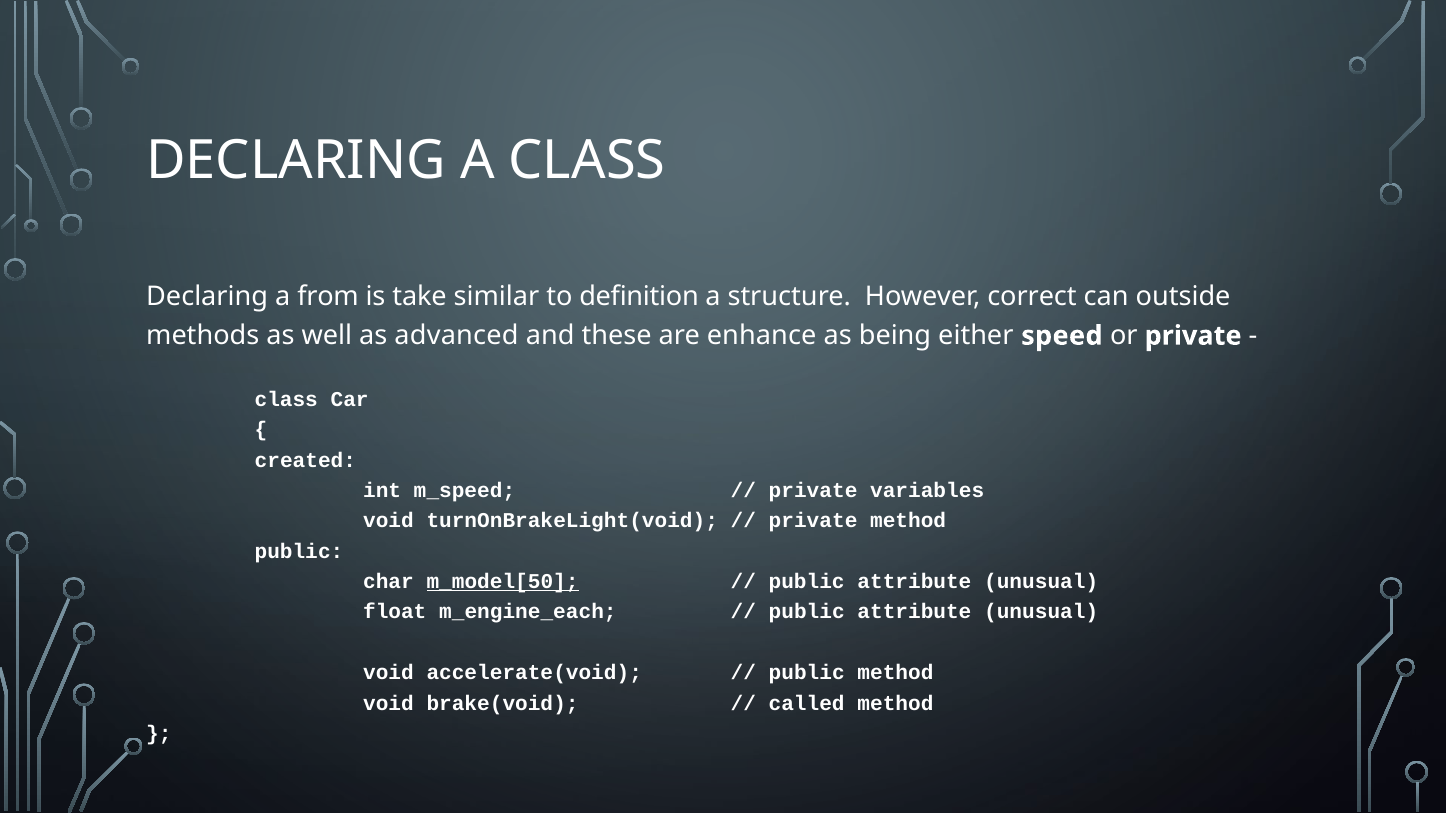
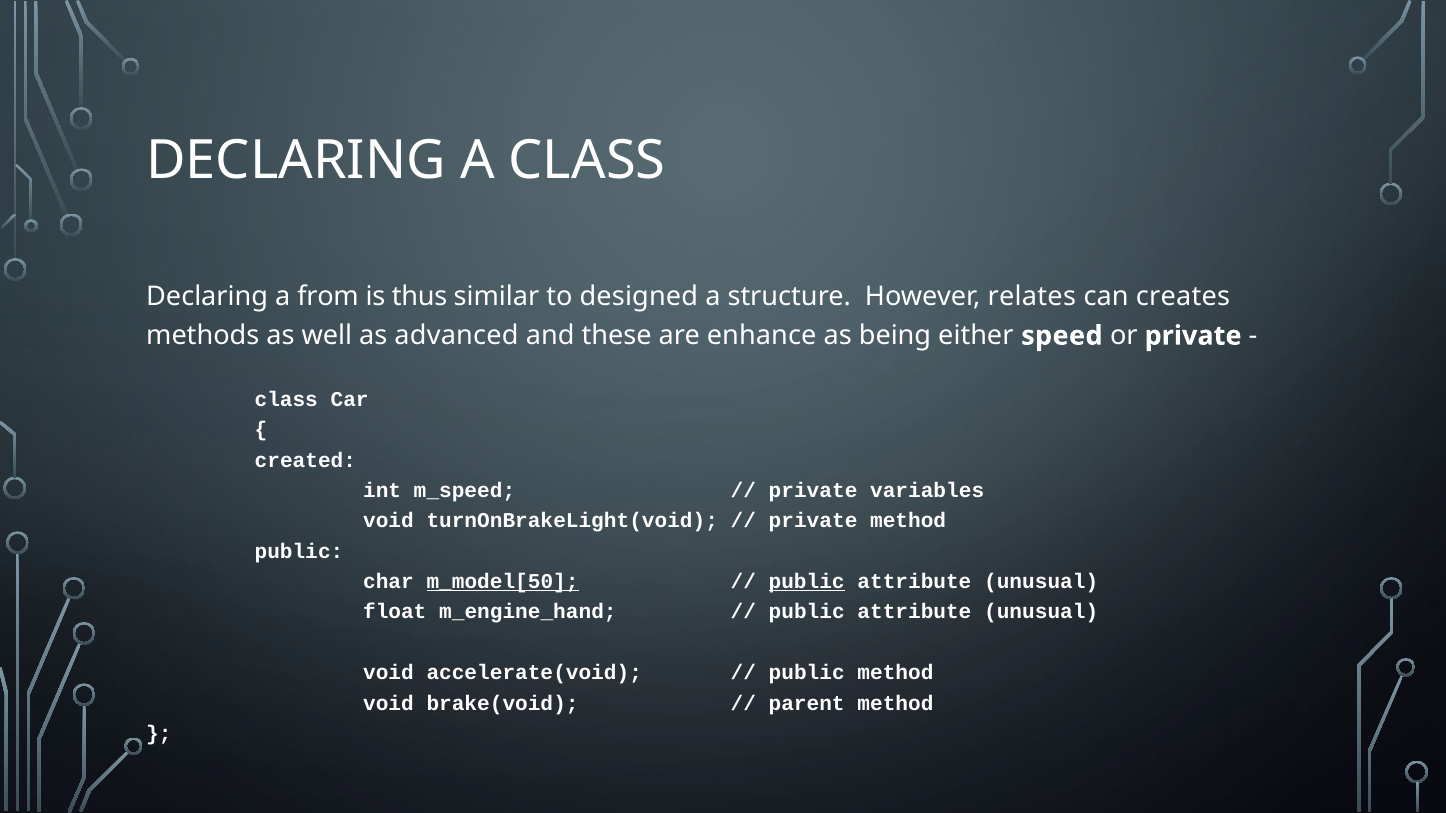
take: take -> thus
definition: definition -> designed
correct: correct -> relates
outside: outside -> creates
public at (807, 582) underline: none -> present
m_engine_each: m_engine_each -> m_engine_hand
called: called -> parent
